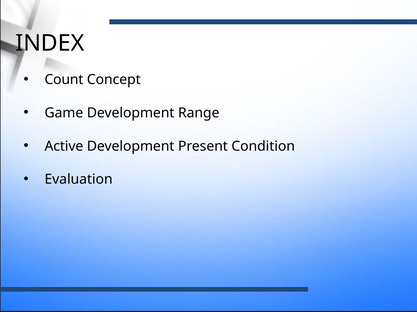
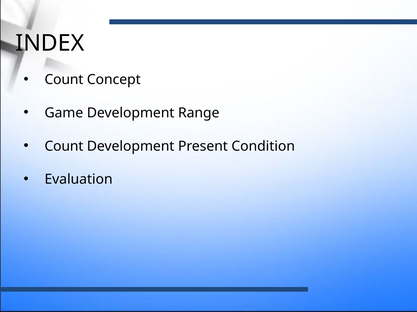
Active at (64, 146): Active -> Count
